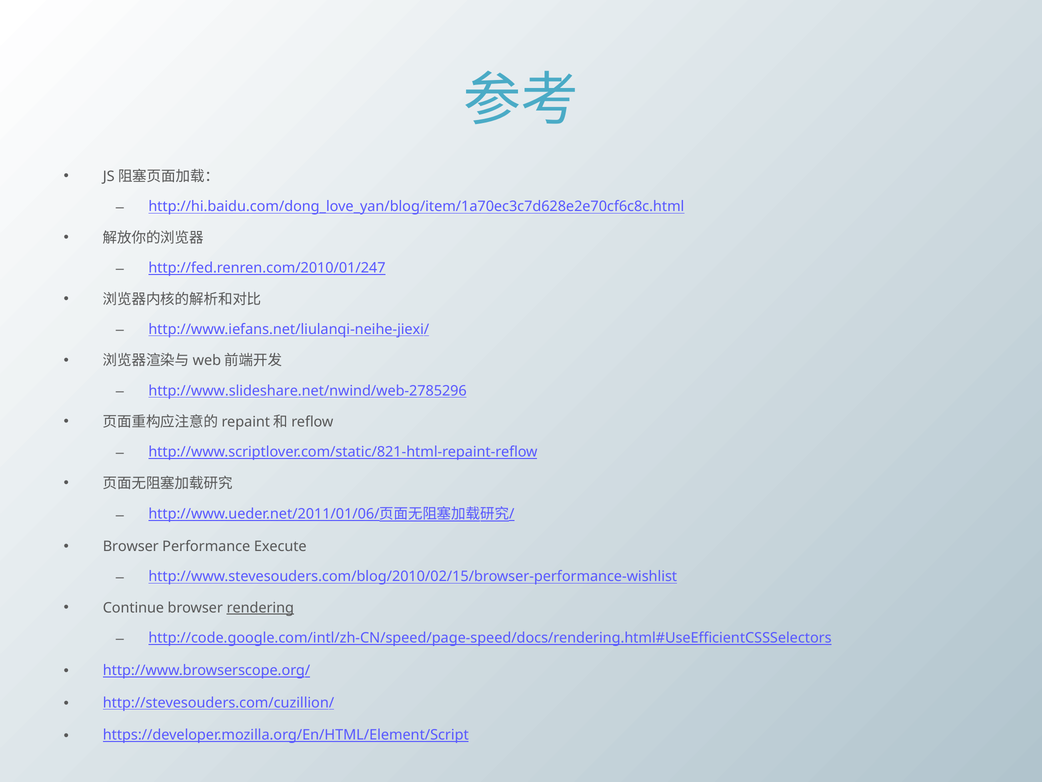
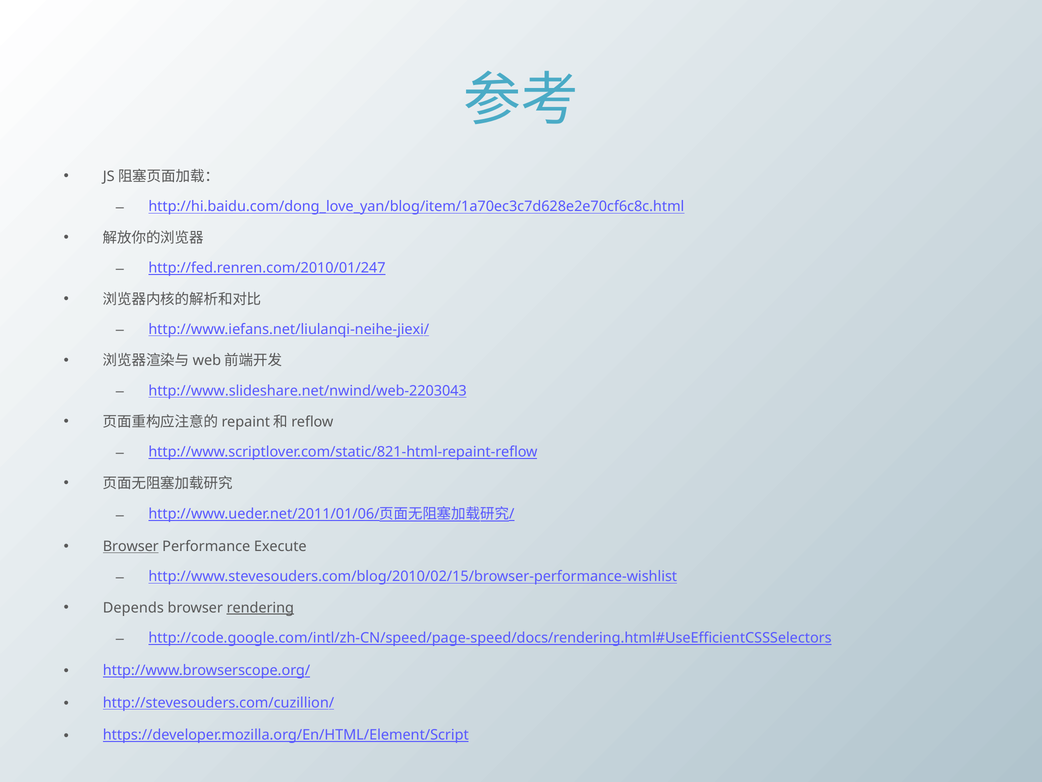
http://www.slideshare.net/nwind/web-2785296: http://www.slideshare.net/nwind/web-2785296 -> http://www.slideshare.net/nwind/web-2203043
Browser at (131, 546) underline: none -> present
Continue: Continue -> Depends
